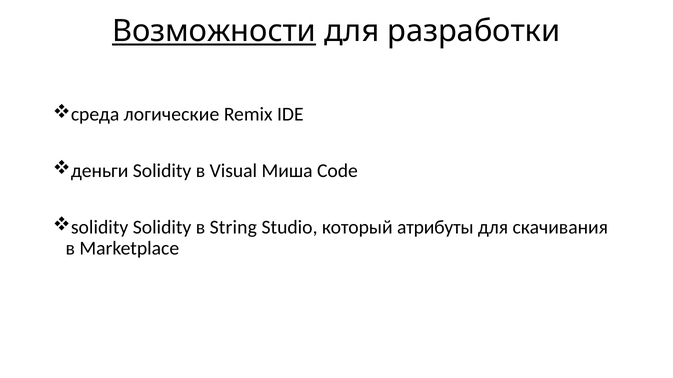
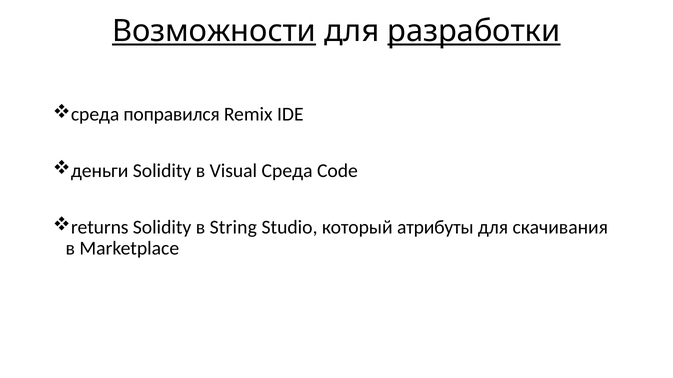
разработки underline: none -> present
логические: логические -> поправился
Visual Миша: Миша -> Среда
solidity at (100, 227): solidity -> returns
